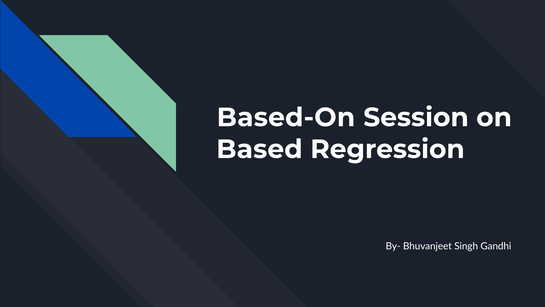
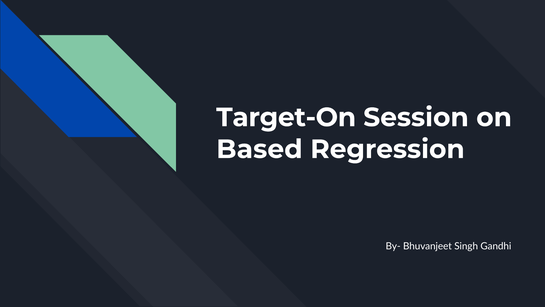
Based-On: Based-On -> Target-On
